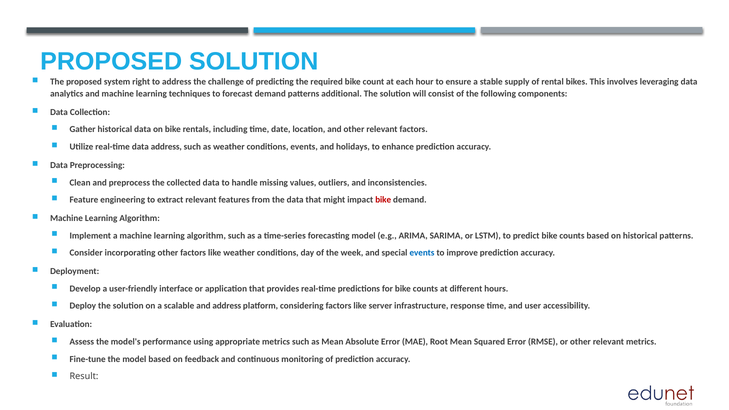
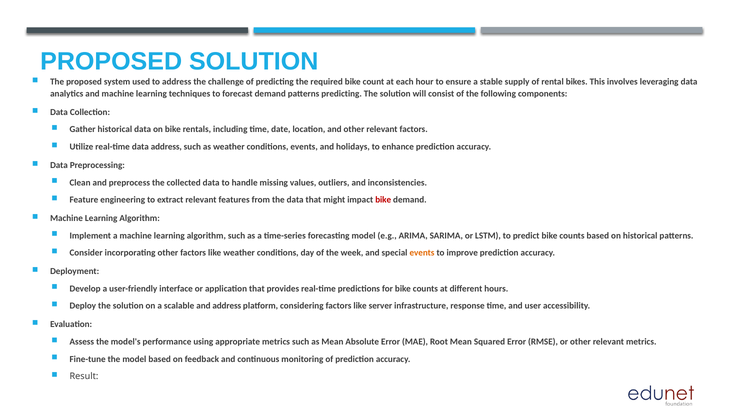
right: right -> used
patterns additional: additional -> predicting
events at (422, 253) colour: blue -> orange
